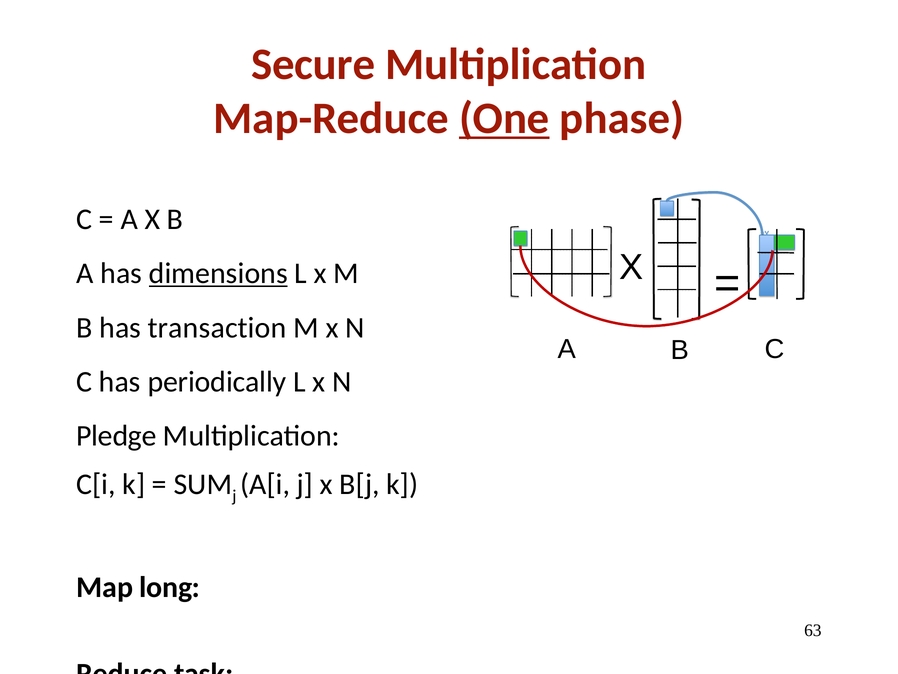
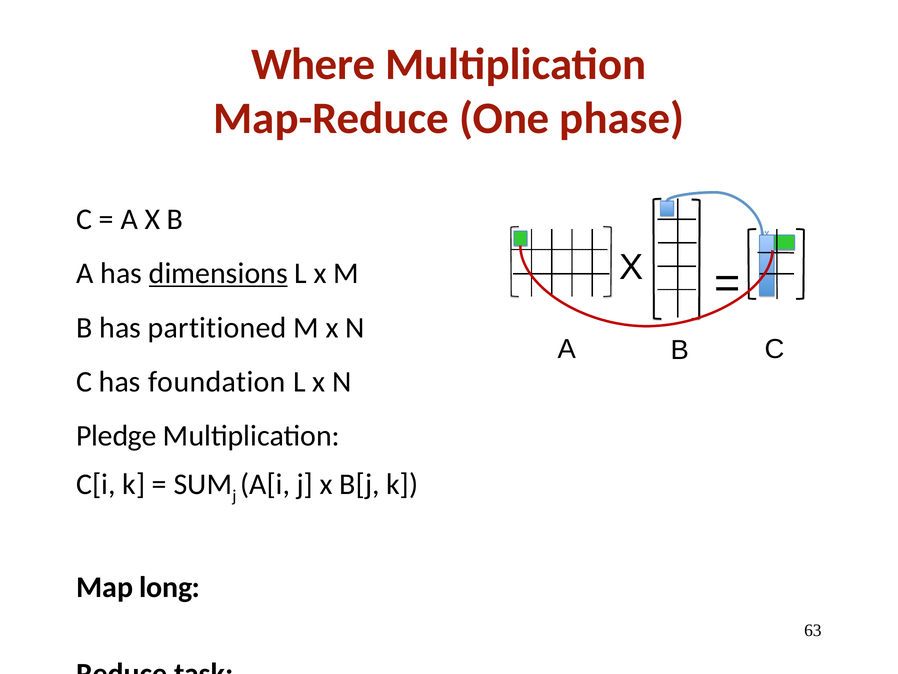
Secure: Secure -> Where
One underline: present -> none
transaction: transaction -> partitioned
periodically: periodically -> foundation
